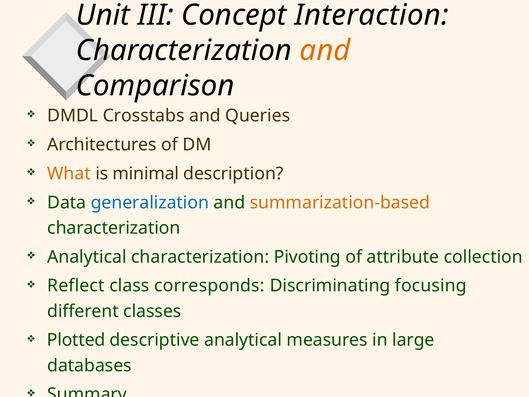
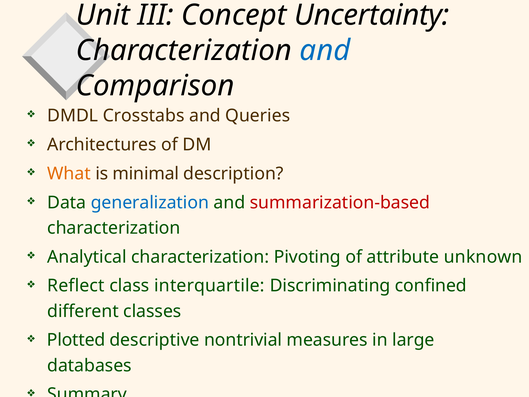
Interaction: Interaction -> Uncertainty
and at (325, 51) colour: orange -> blue
summarization-based colour: orange -> red
collection: collection -> unknown
corresponds: corresponds -> interquartile
focusing: focusing -> confined
descriptive analytical: analytical -> nontrivial
